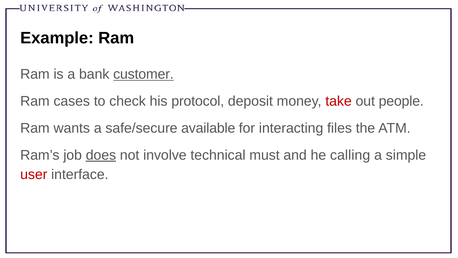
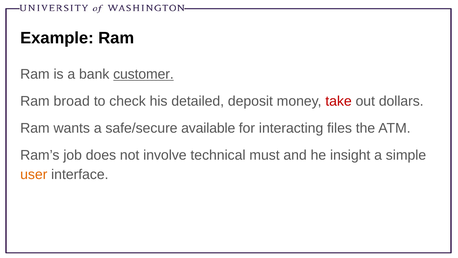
cases: cases -> broad
protocol: protocol -> detailed
people: people -> dollars
does underline: present -> none
calling: calling -> insight
user colour: red -> orange
